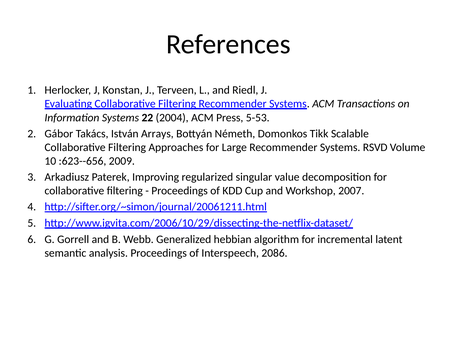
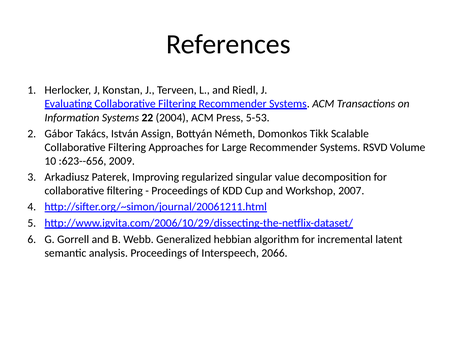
Arrays: Arrays -> Assign
2086: 2086 -> 2066
